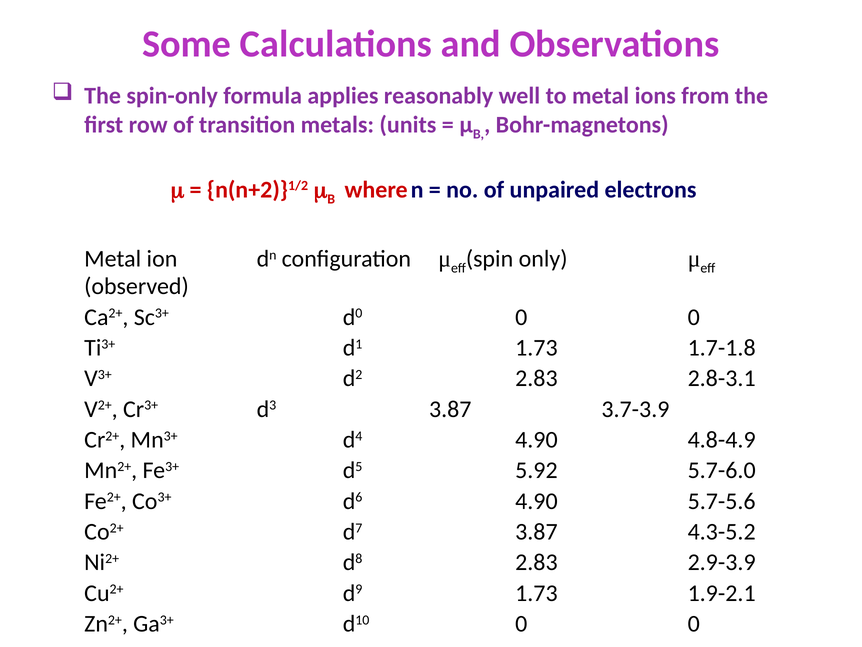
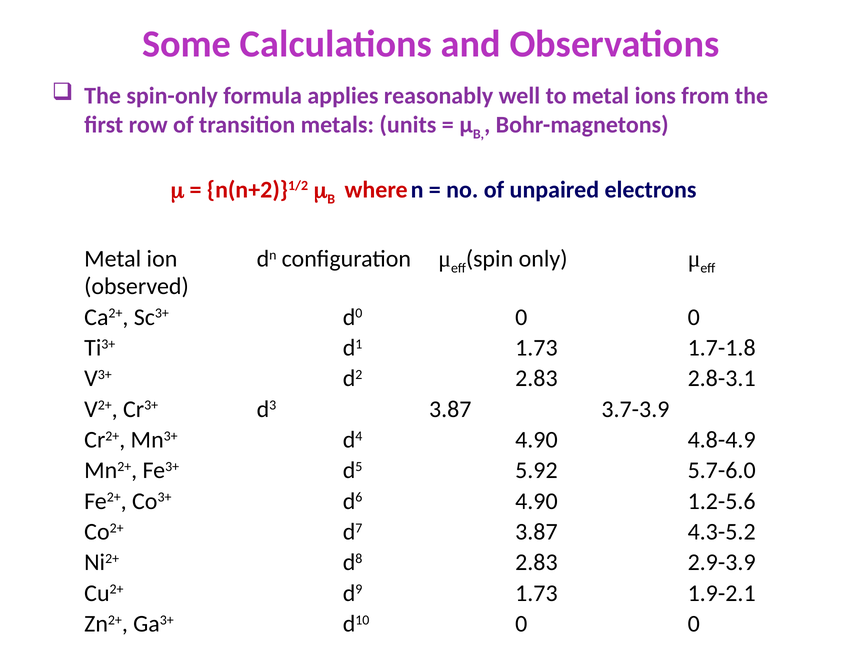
5.7-5.6: 5.7-5.6 -> 1.2-5.6
